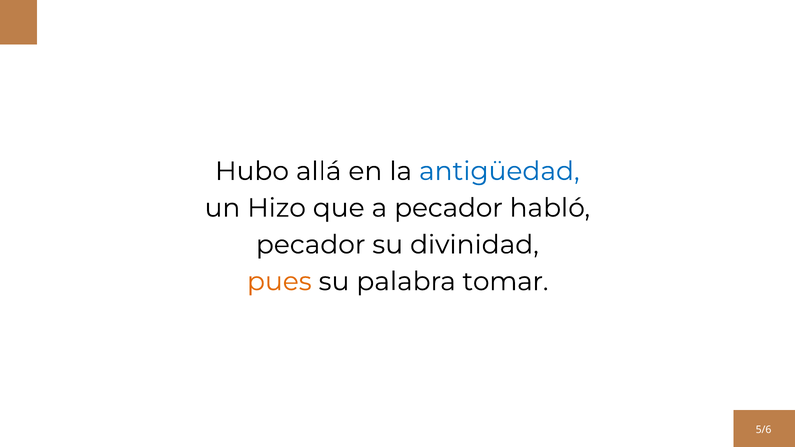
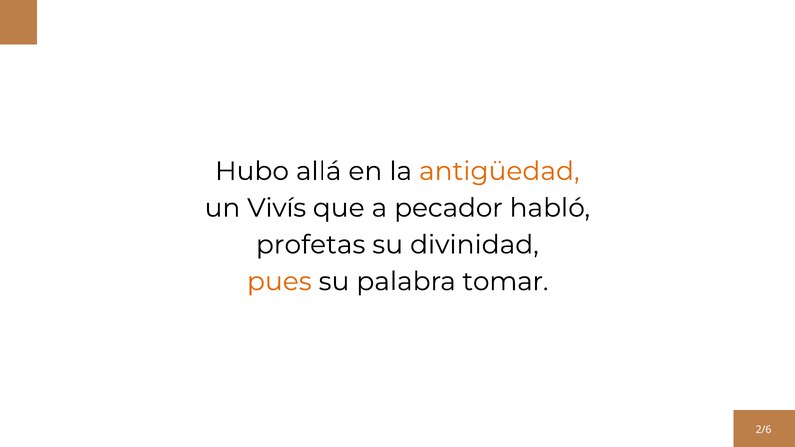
antigüedad colour: blue -> orange
Hizo: Hizo -> Vivís
pecador at (311, 245): pecador -> profetas
5/6: 5/6 -> 2/6
